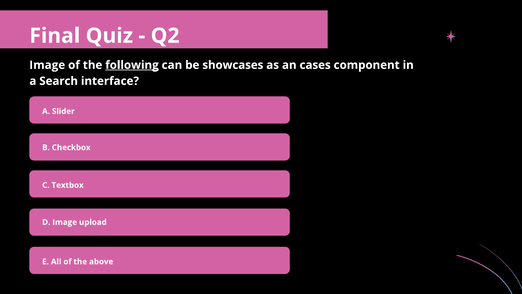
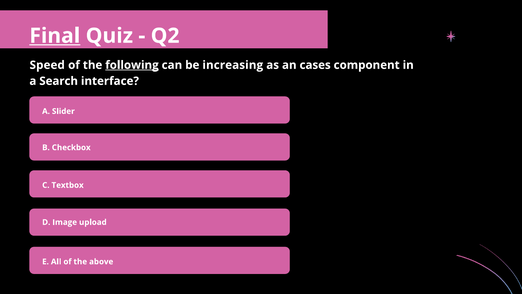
Final underline: none -> present
Image at (47, 65): Image -> Speed
showcases: showcases -> increasing
